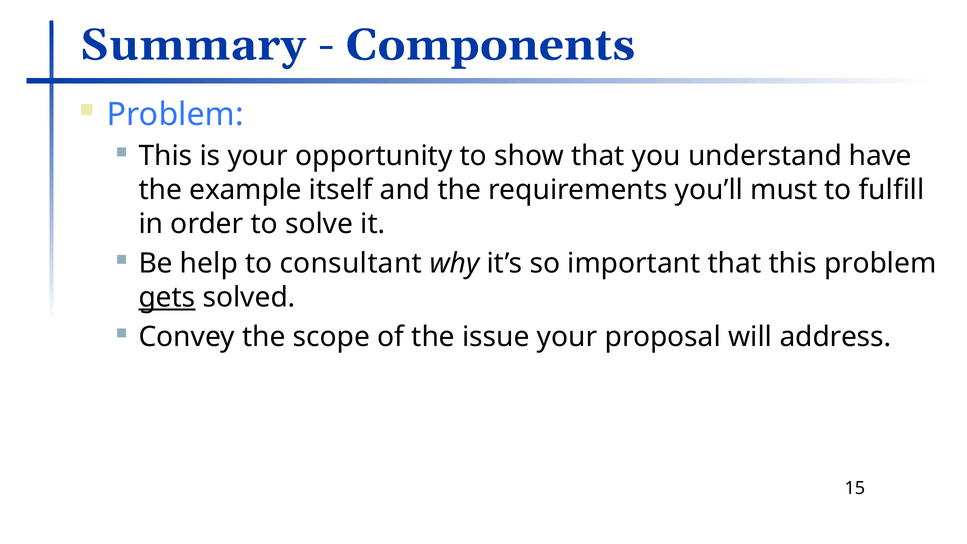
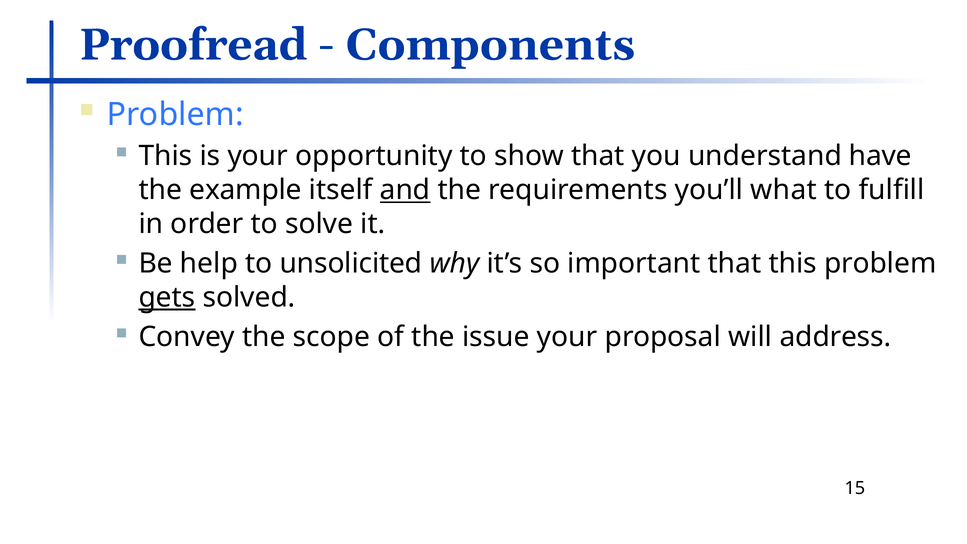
Summary: Summary -> Proofread
and underline: none -> present
must: must -> what
consultant: consultant -> unsolicited
